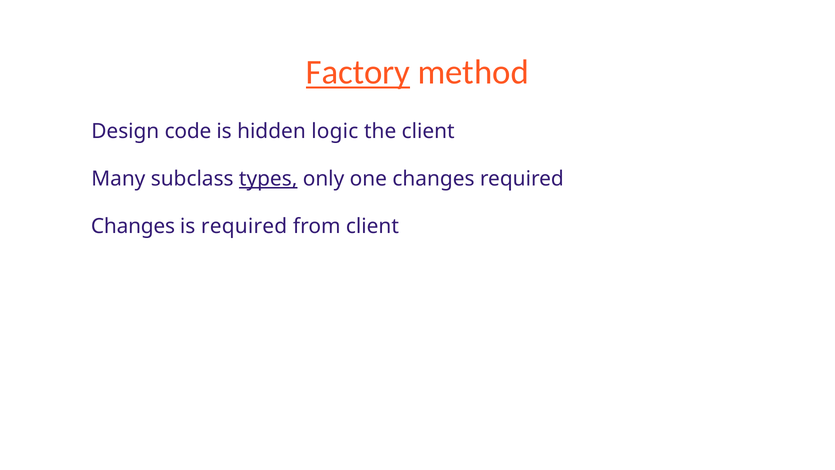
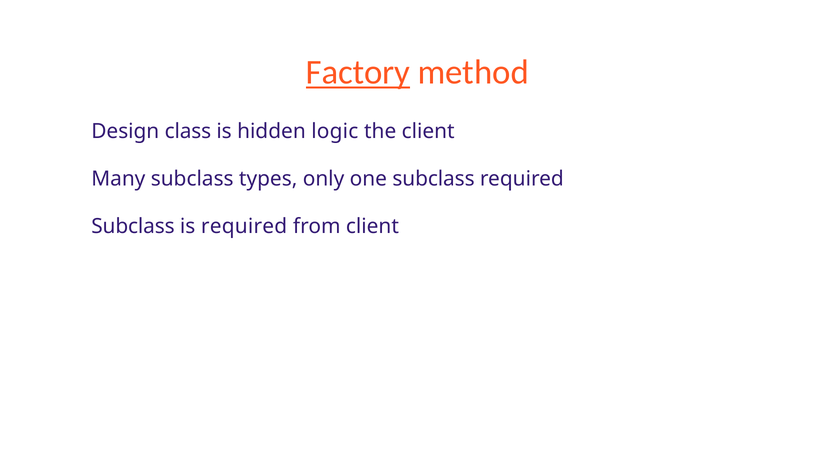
code: code -> class
types underline: present -> none
one changes: changes -> subclass
Changes at (133, 226): Changes -> Subclass
